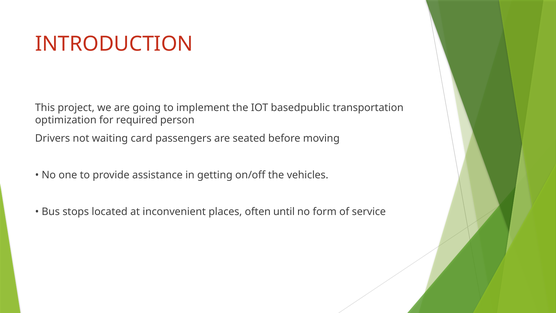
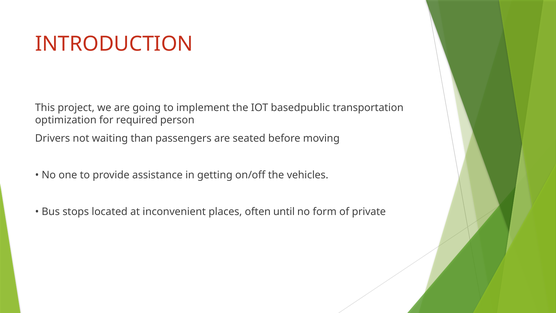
card: card -> than
service: service -> private
